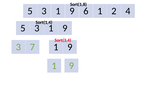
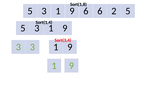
6 1: 1 -> 6
2 4: 4 -> 5
3 7: 7 -> 3
